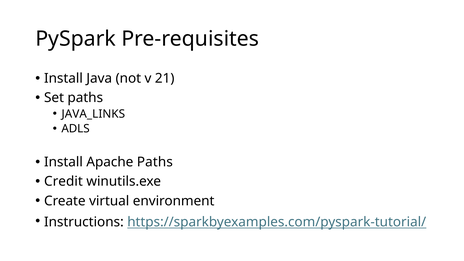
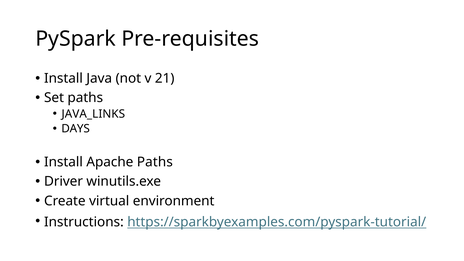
ADLS: ADLS -> DAYS
Credit: Credit -> Driver
